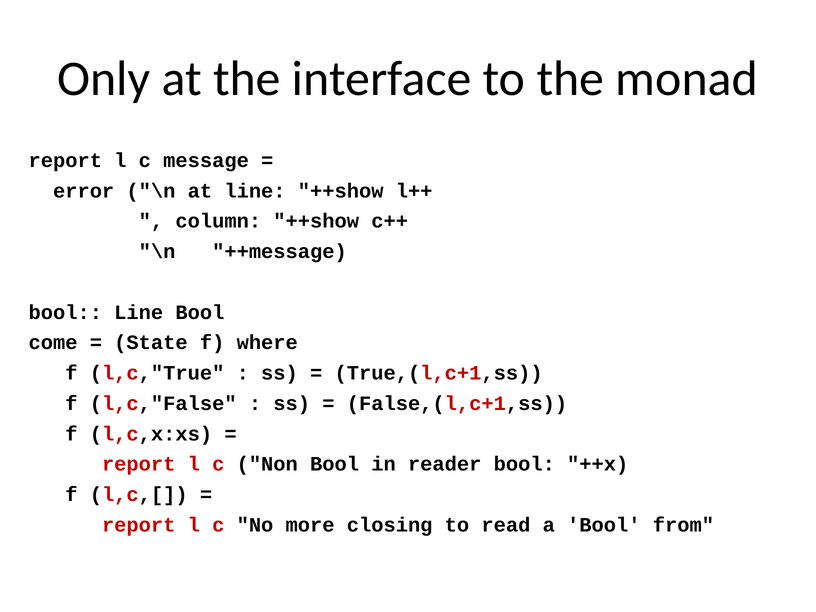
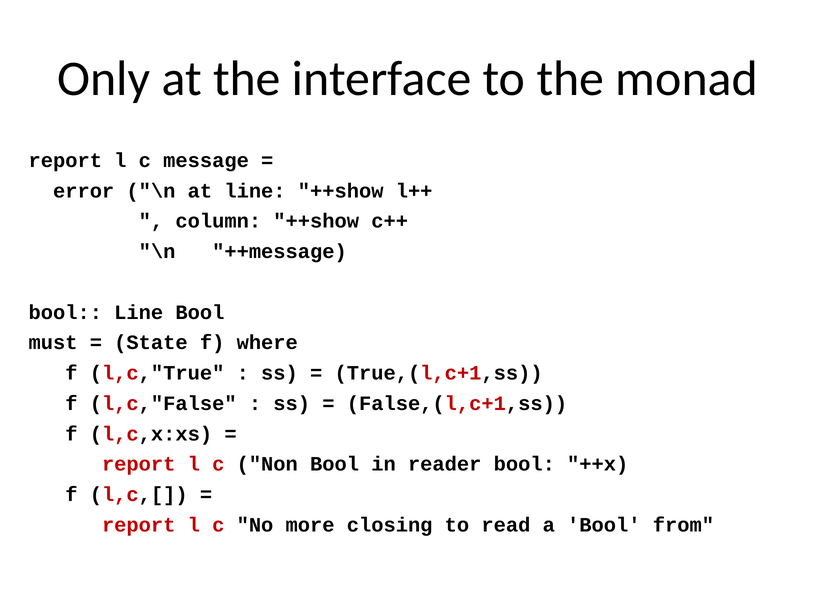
come: come -> must
